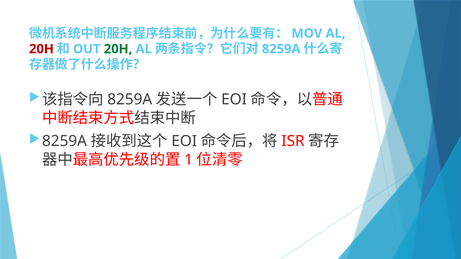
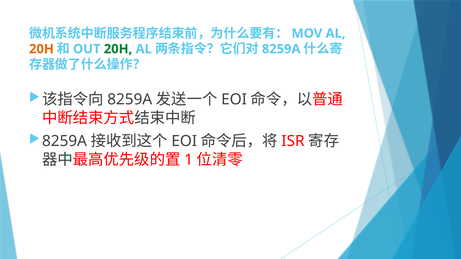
20H at (41, 49) colour: red -> orange
